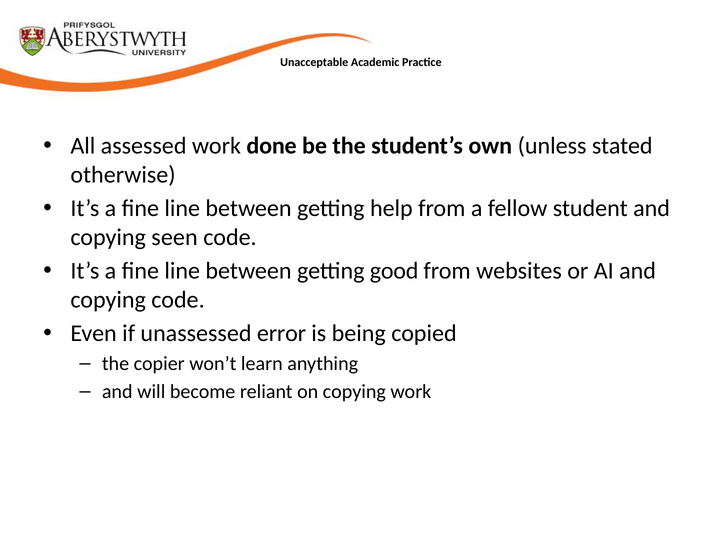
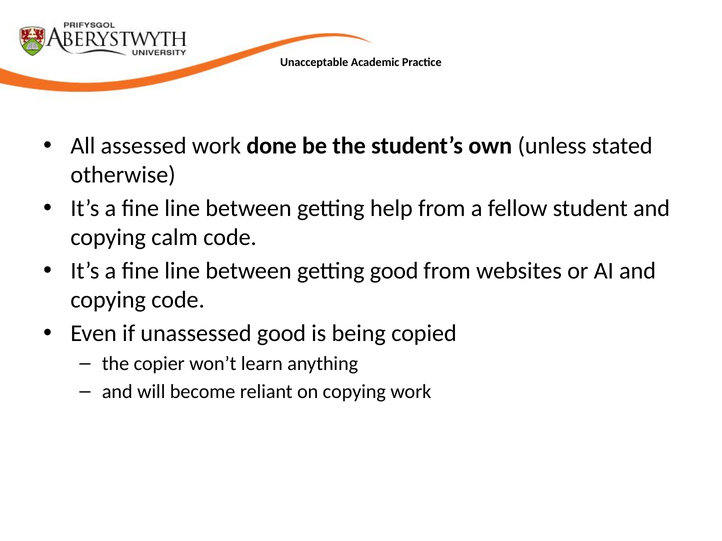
seen: seen -> calm
unassessed error: error -> good
